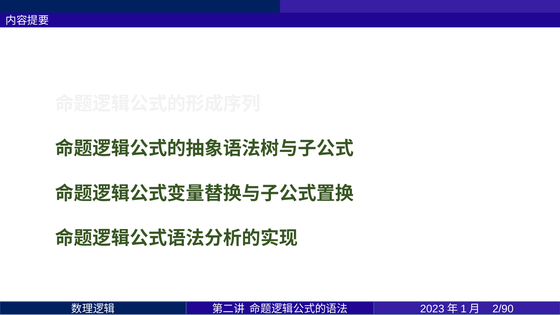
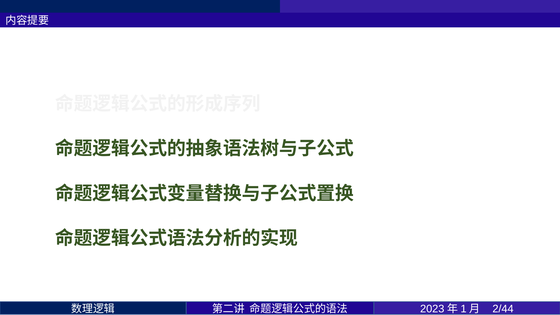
2/90: 2/90 -> 2/44
